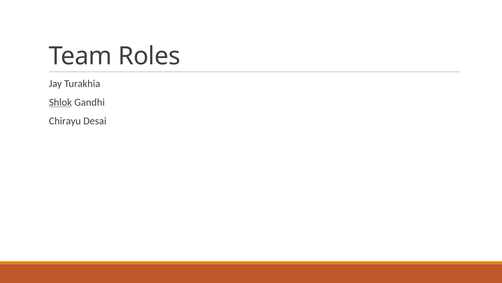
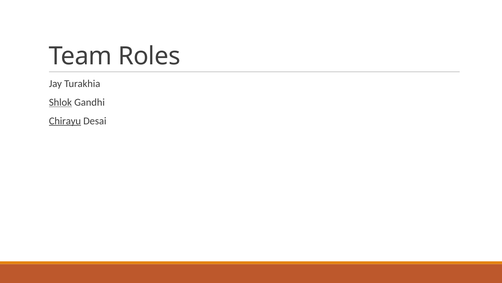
Chirayu underline: none -> present
